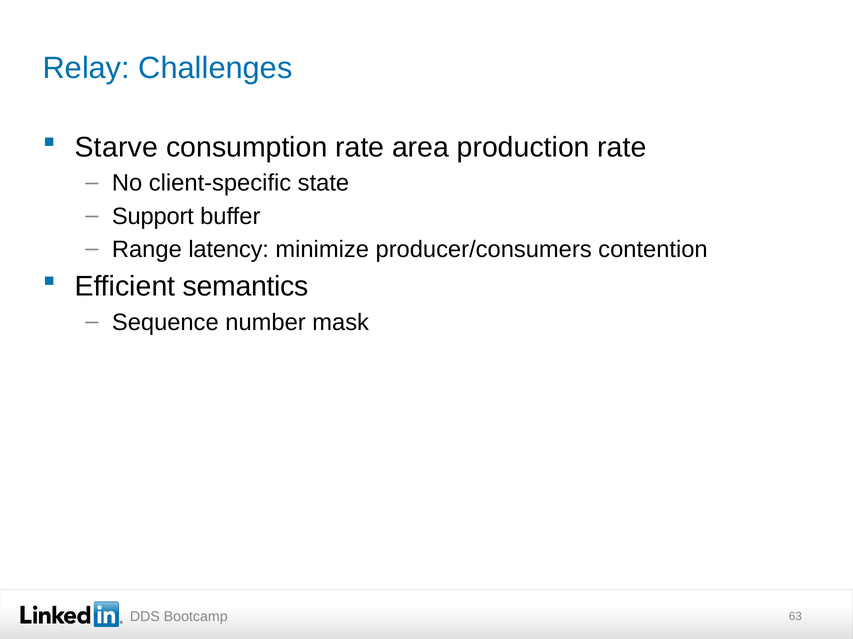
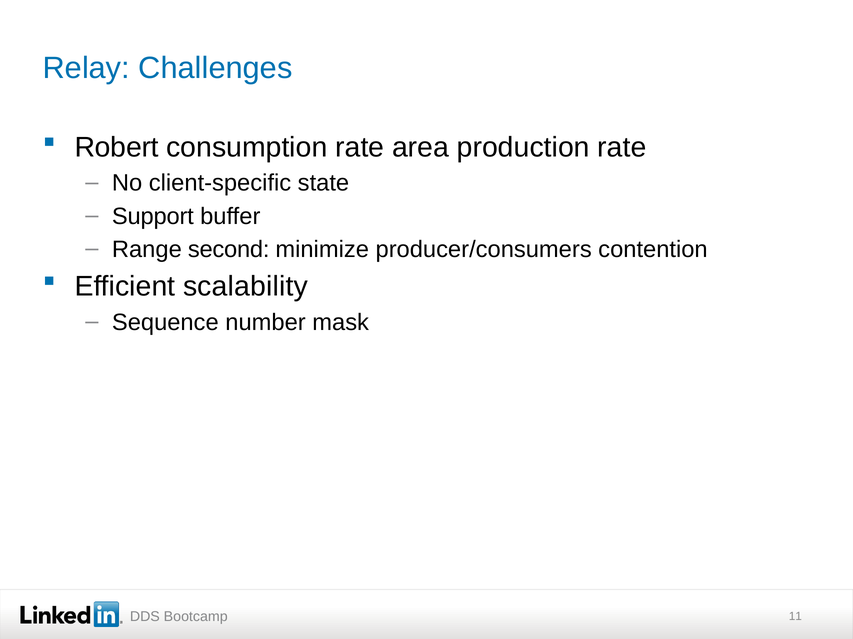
Starve: Starve -> Robert
latency: latency -> second
semantics: semantics -> scalability
63: 63 -> 11
